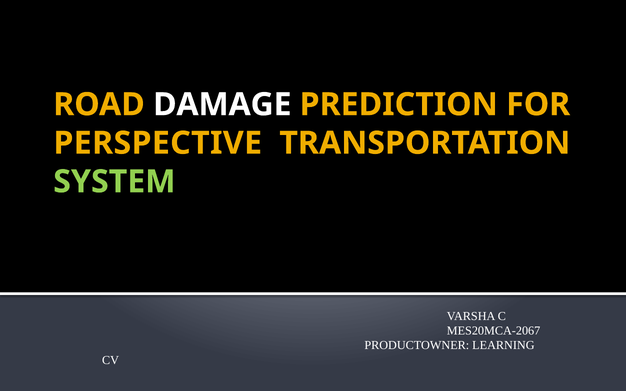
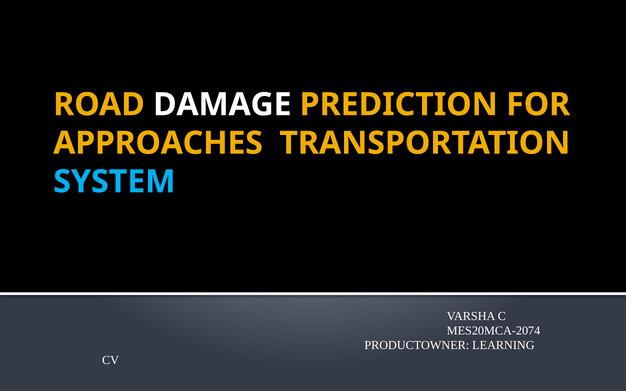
PERSPECTIVE: PERSPECTIVE -> APPROACHES
SYSTEM colour: light green -> light blue
MES20MCA-2067: MES20MCA-2067 -> MES20MCA-2074
